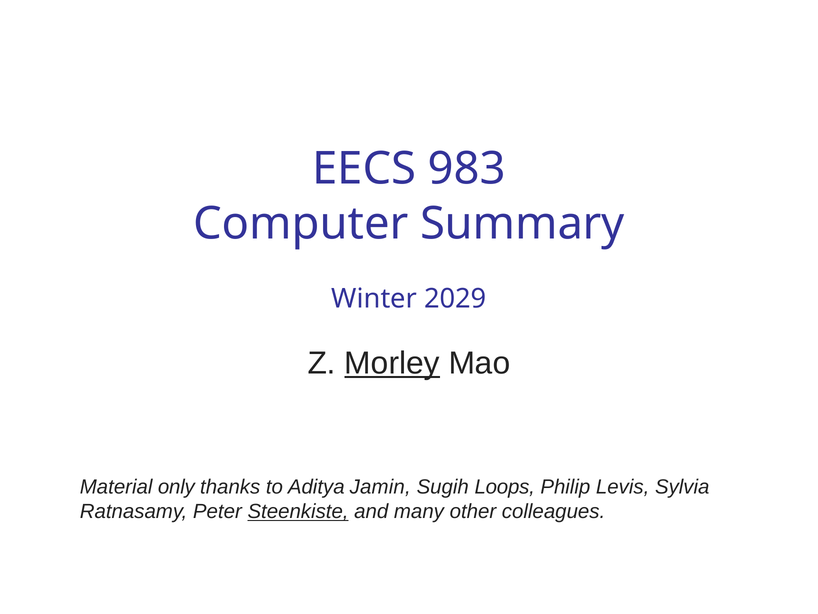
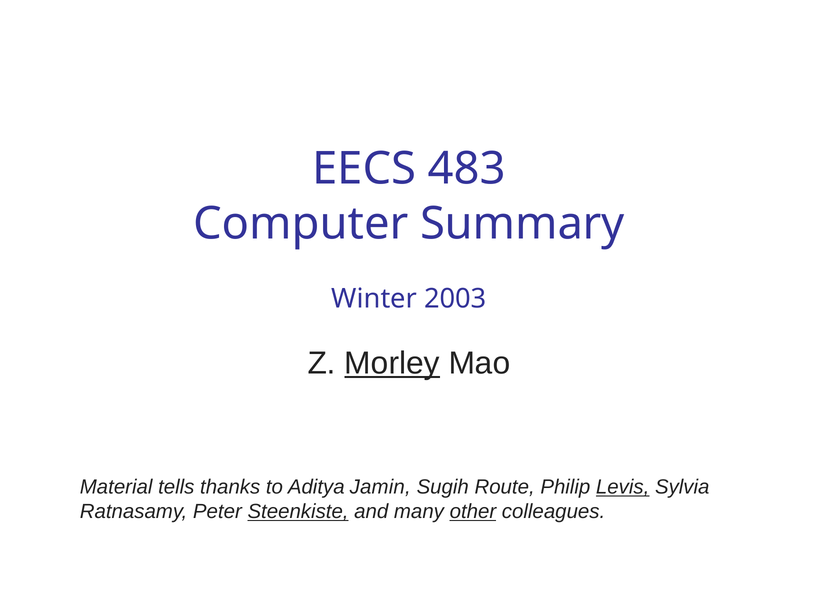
983: 983 -> 483
2029: 2029 -> 2003
only: only -> tells
Loops: Loops -> Route
Levis underline: none -> present
other underline: none -> present
